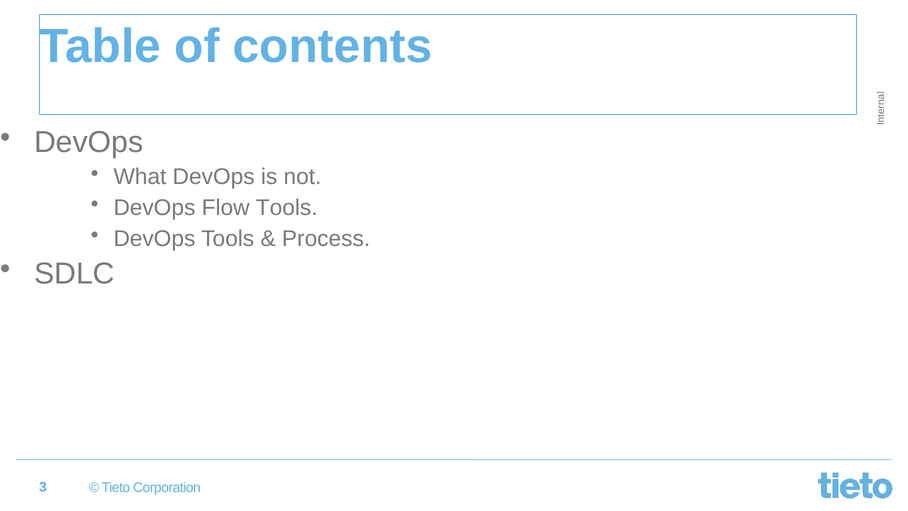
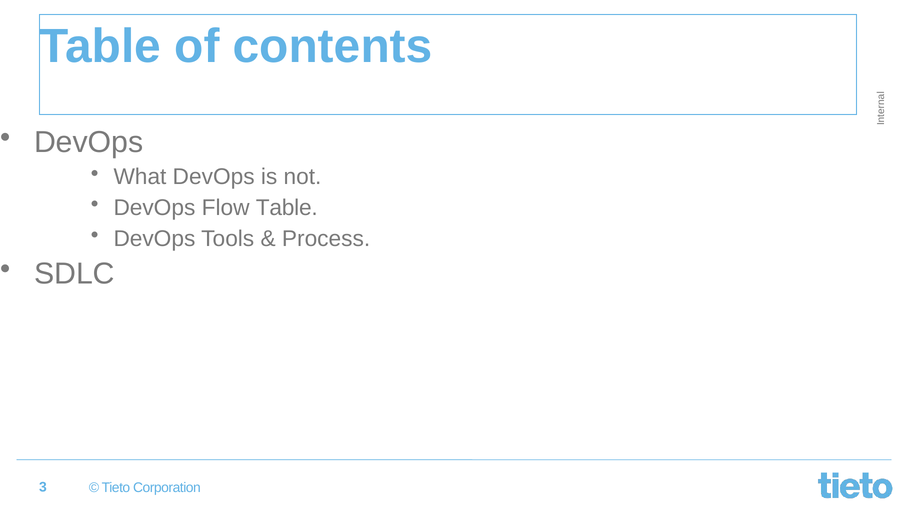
Flow Tools: Tools -> Table
